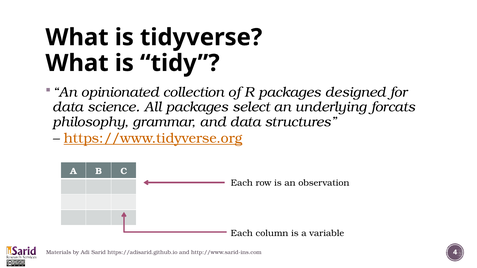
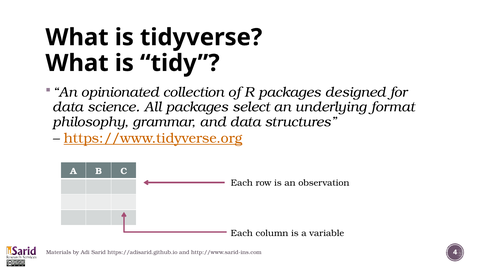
forcats: forcats -> format
